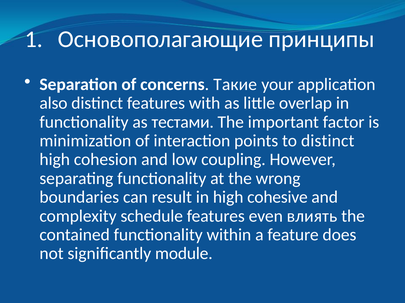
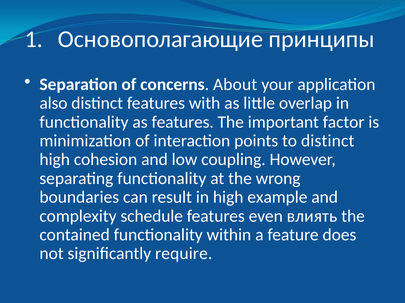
Такие: Такие -> About
as тестами: тестами -> features
cohesive: cohesive -> example
module: module -> require
